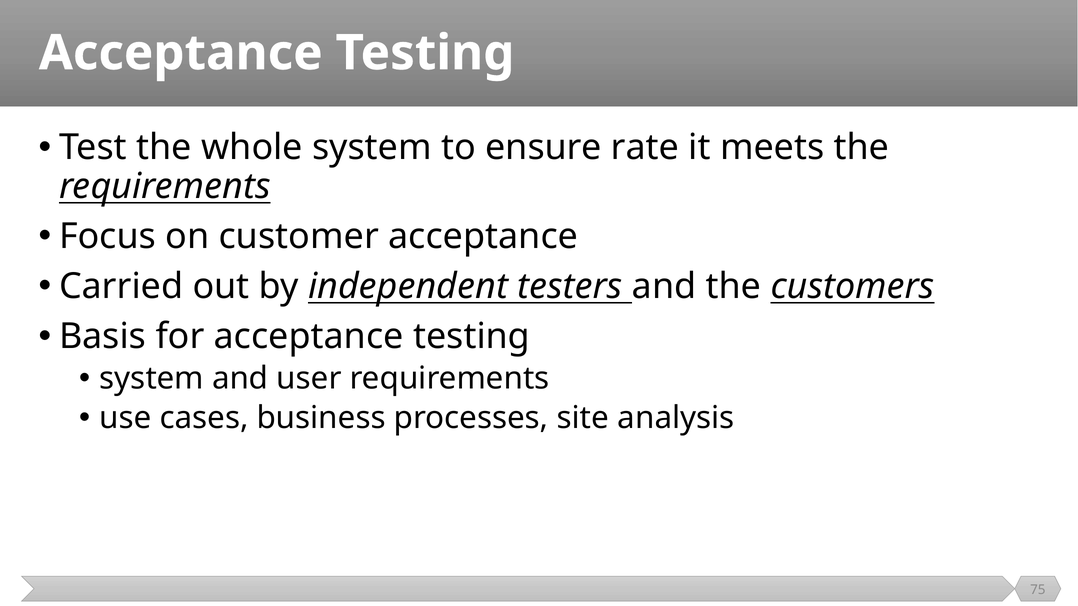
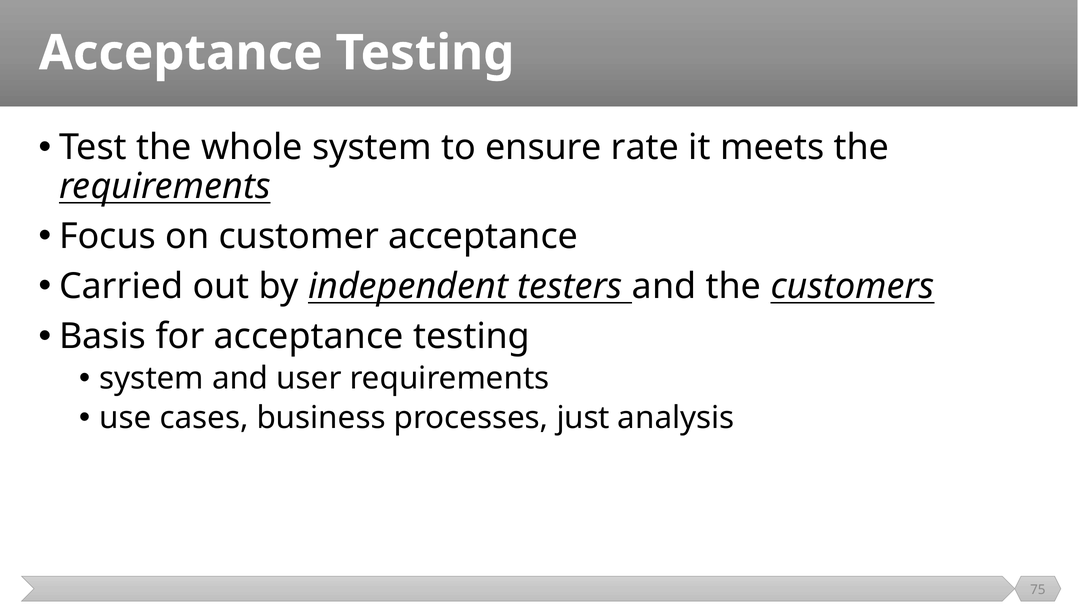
site: site -> just
